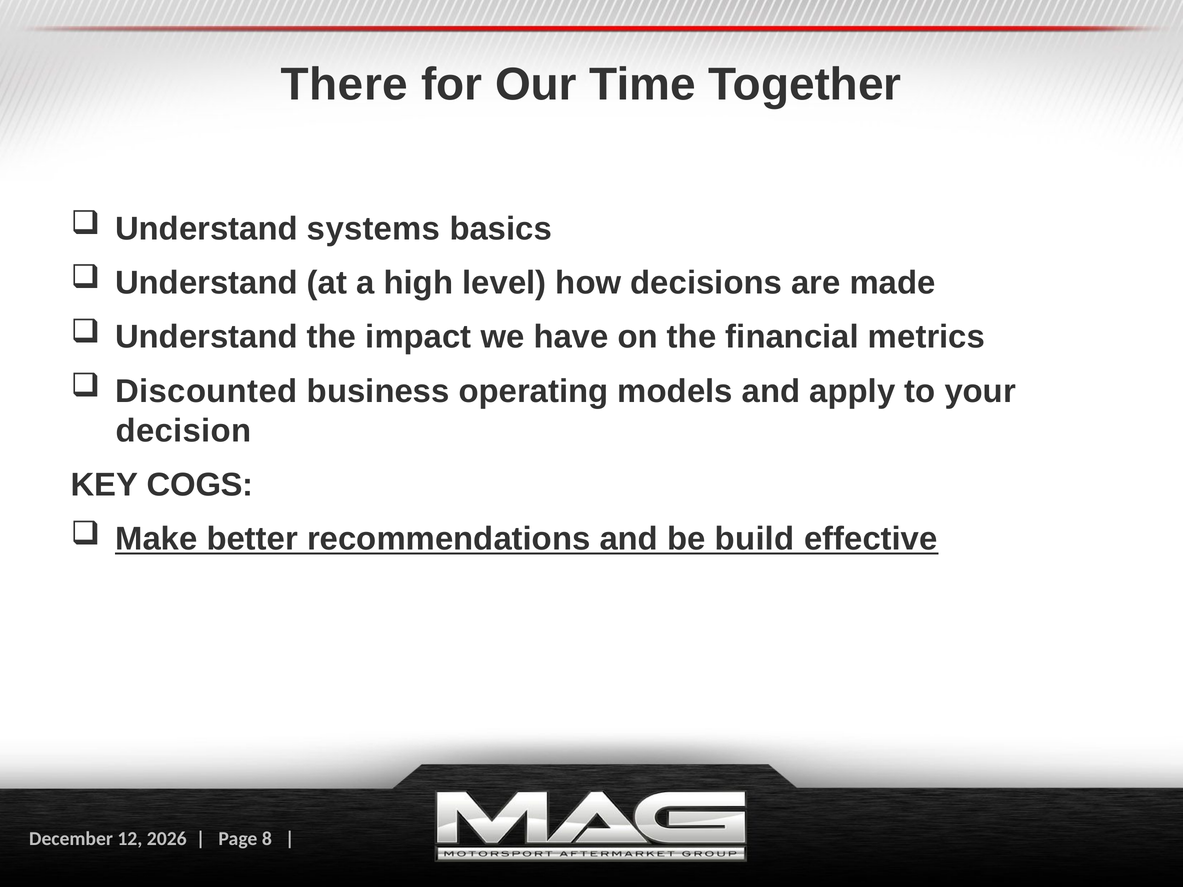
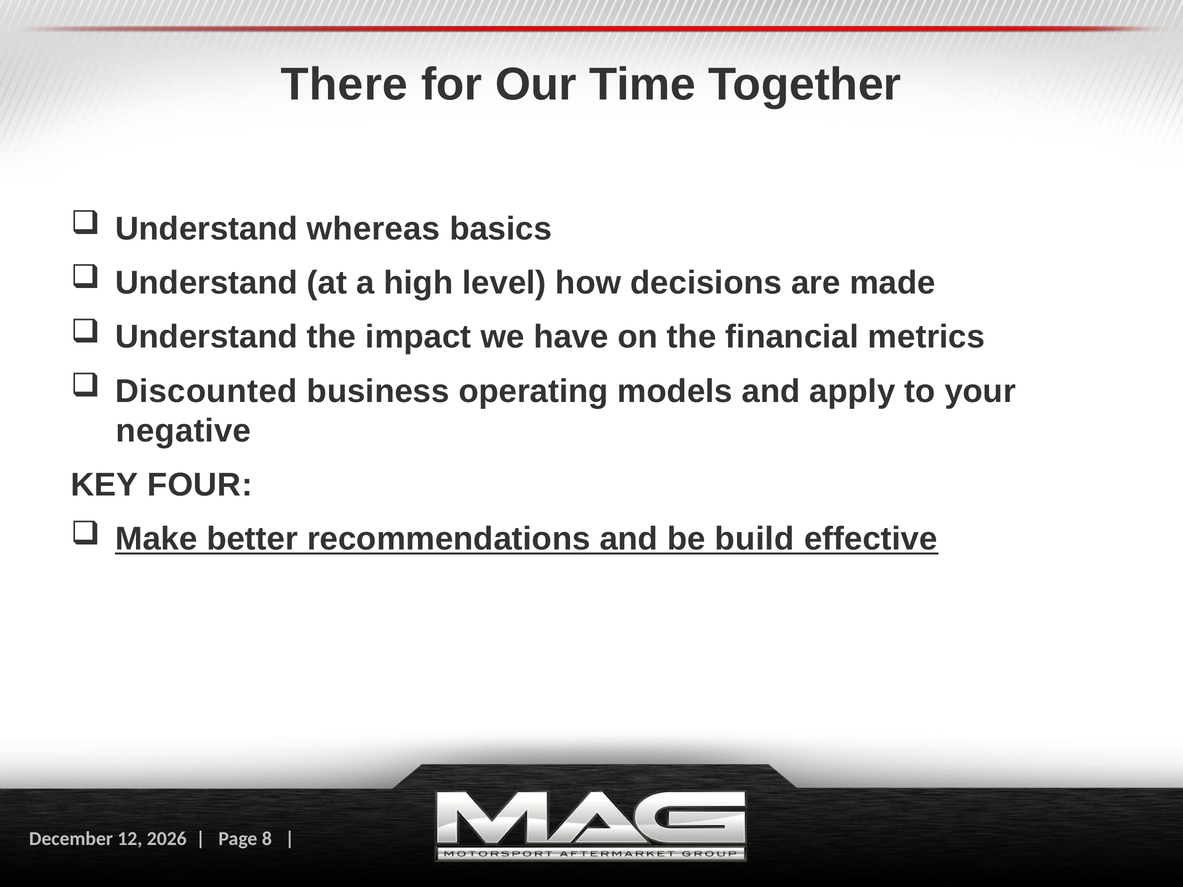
systems: systems -> whereas
decision: decision -> negative
COGS: COGS -> FOUR
